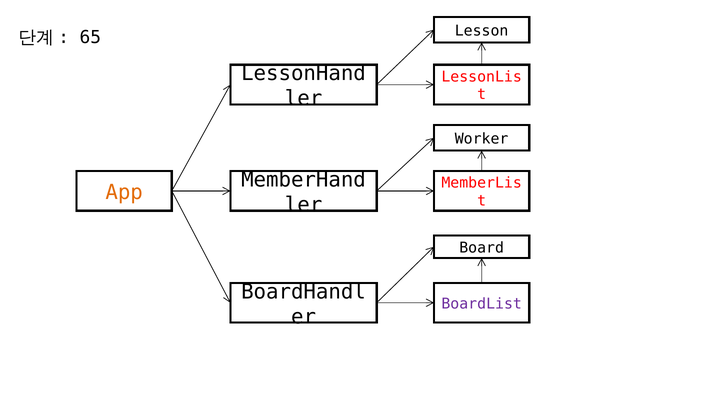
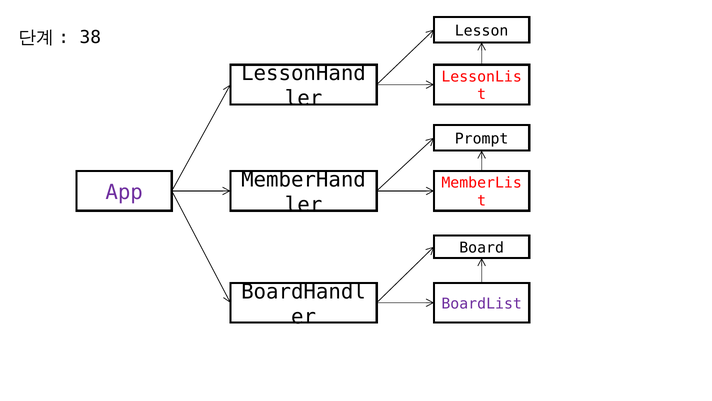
65: 65 -> 38
Worker: Worker -> Prompt
App colour: orange -> purple
